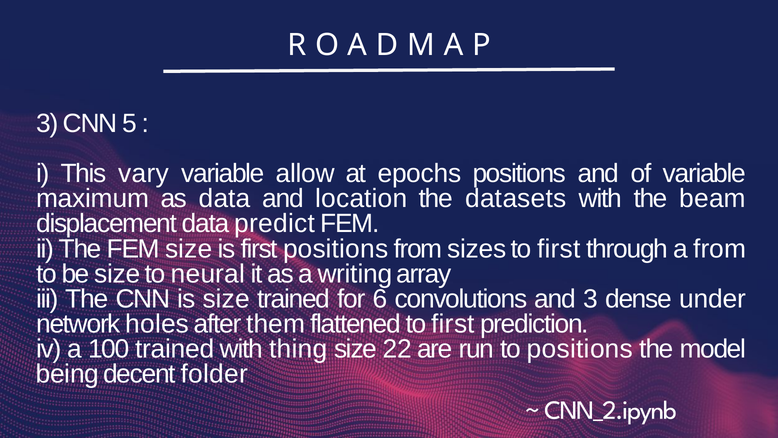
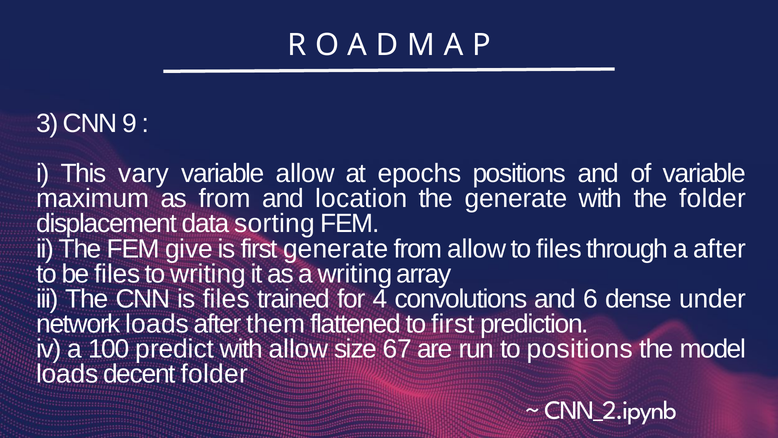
5: 5 -> 9
as data: data -> from
the datasets: datasets -> generate
the beam: beam -> folder
predict: predict -> sorting
FEM size: size -> give
first positions: positions -> generate
from sizes: sizes -> allow
first at (559, 249): first -> files
a from: from -> after
be size: size -> files
to neural: neural -> writing
is size: size -> files
6: 6 -> 4
and 3: 3 -> 6
network holes: holes -> loads
100 trained: trained -> predict
with thing: thing -> allow
22: 22 -> 67
being at (67, 374): being -> loads
